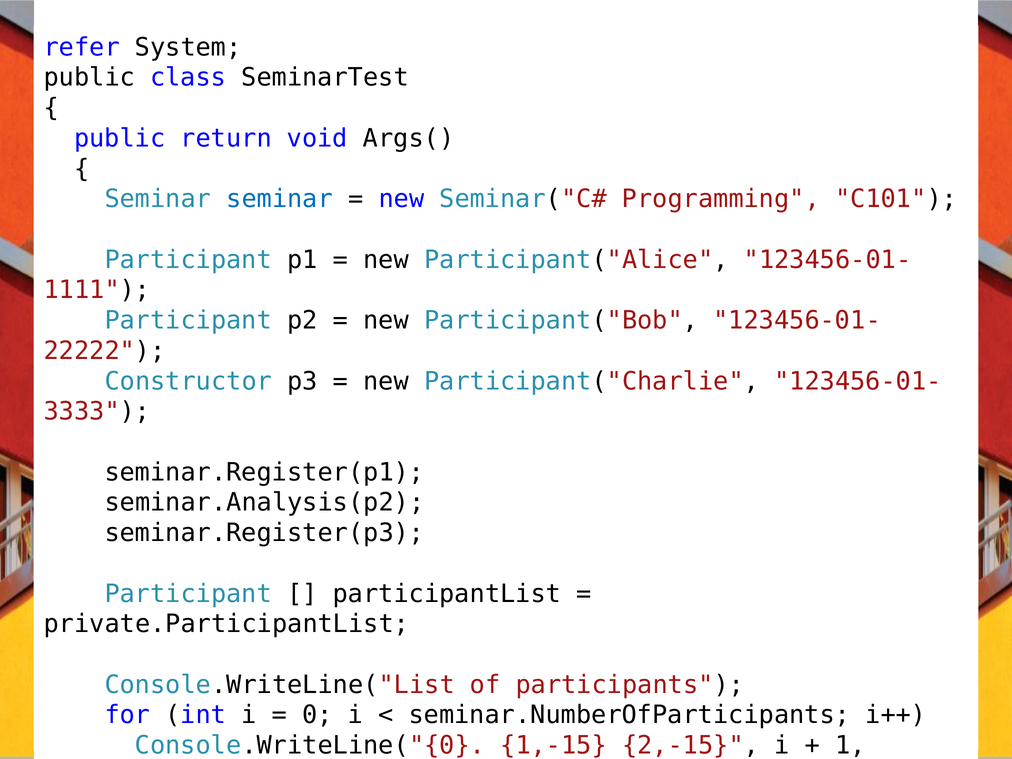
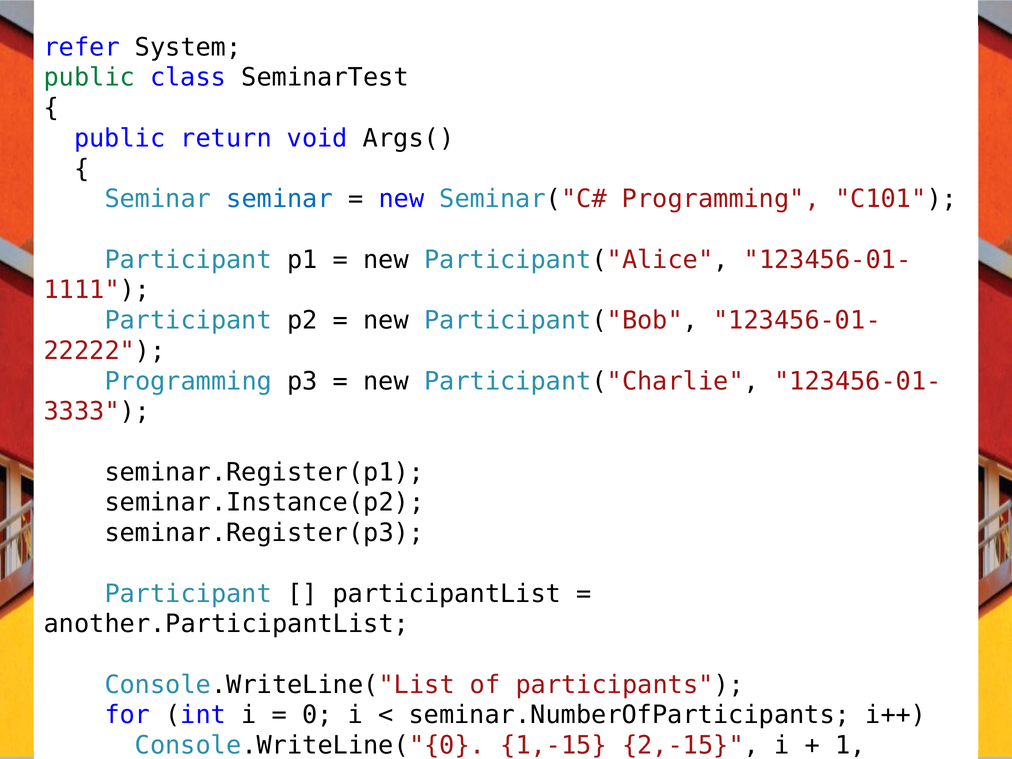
public at (89, 78) colour: black -> green
Constructor at (188, 381): Constructor -> Programming
seminar.Analysis(p2: seminar.Analysis(p2 -> seminar.Instance(p2
private.ParticipantList: private.ParticipantList -> another.ParticipantList
